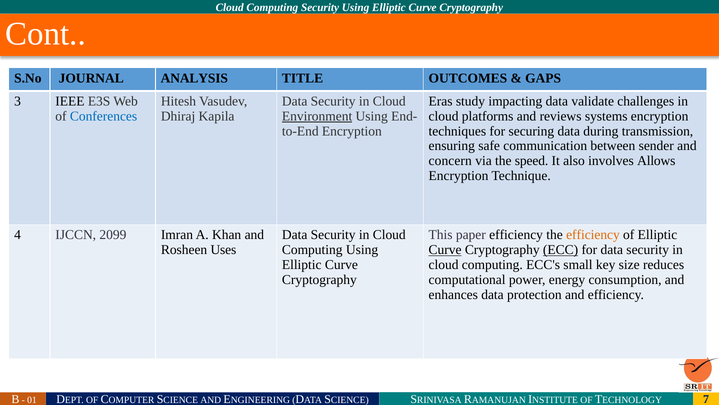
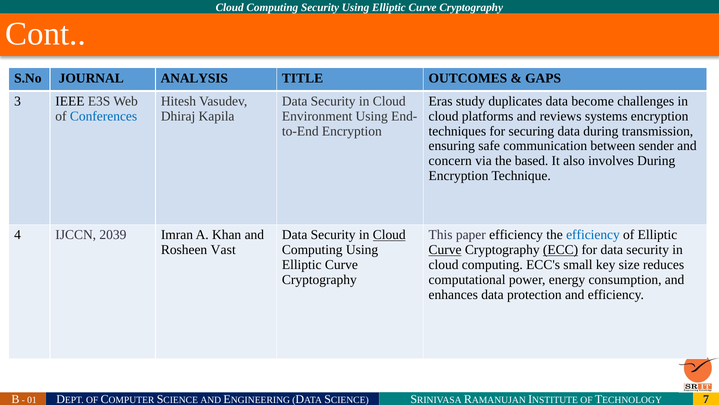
impacting: impacting -> duplicates
validate: validate -> become
Environment underline: present -> none
speed: speed -> based
involves Allows: Allows -> During
2099: 2099 -> 2039
Cloud at (389, 235) underline: none -> present
efficiency at (593, 235) colour: orange -> blue
Uses: Uses -> Vast
